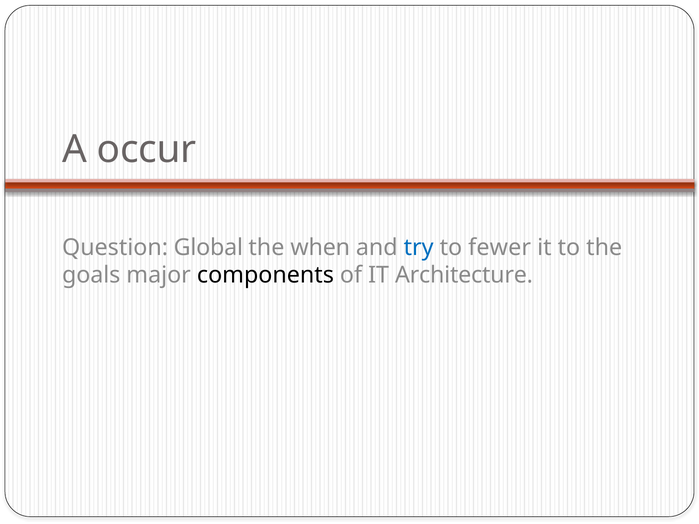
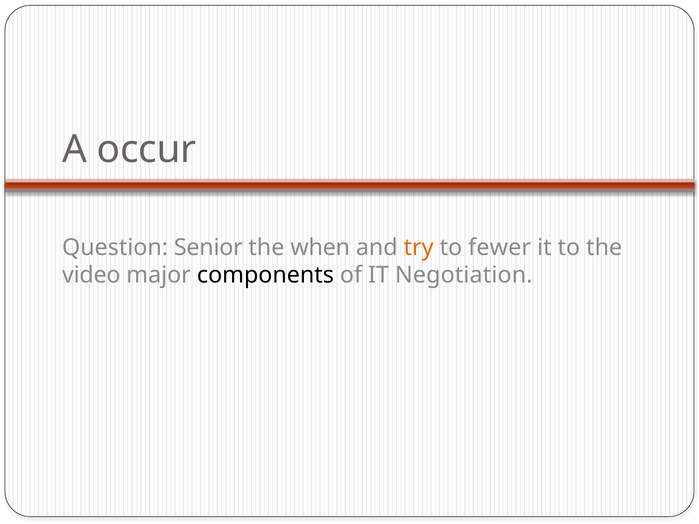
Global: Global -> Senior
try colour: blue -> orange
goals: goals -> video
Architecture: Architecture -> Negotiation
